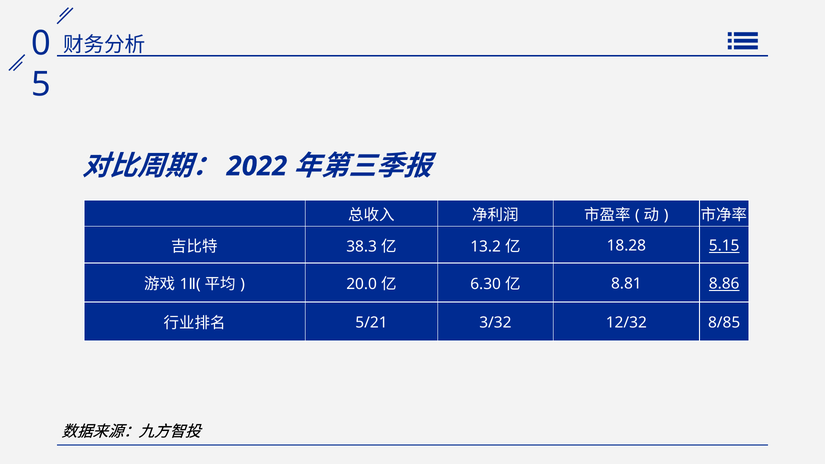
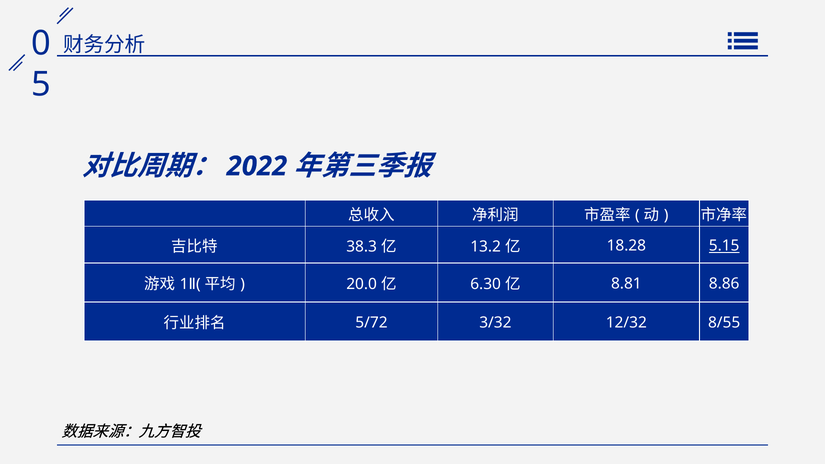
8.86 underline: present -> none
5/21: 5/21 -> 5/72
8/85: 8/85 -> 8/55
